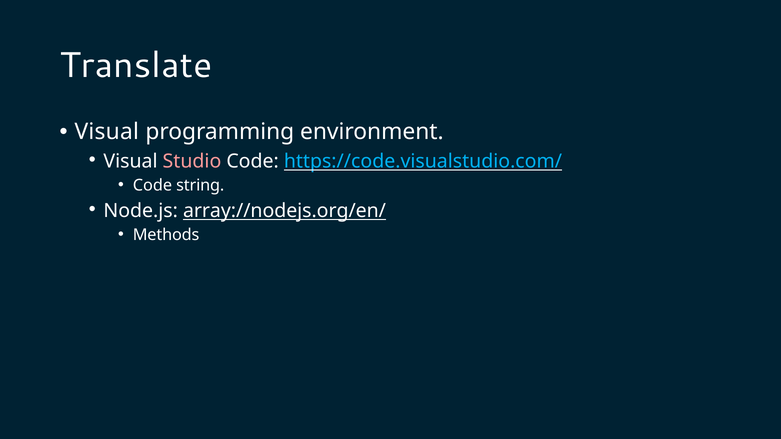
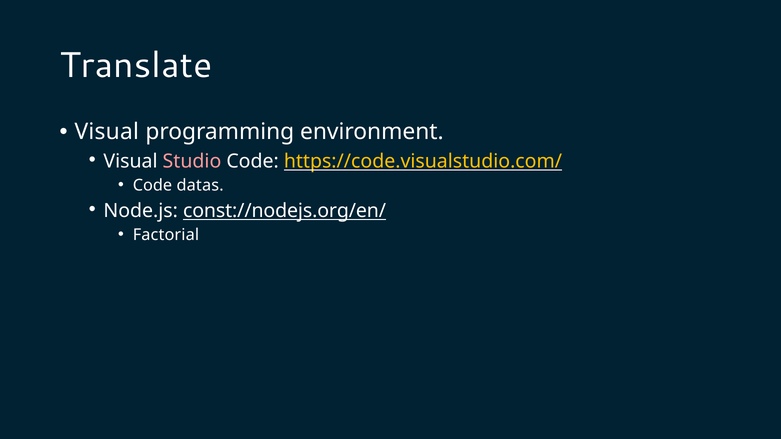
https://code.visualstudio.com/ colour: light blue -> yellow
string: string -> datas
array://nodejs.org/en/: array://nodejs.org/en/ -> const://nodejs.org/en/
Methods: Methods -> Factorial
